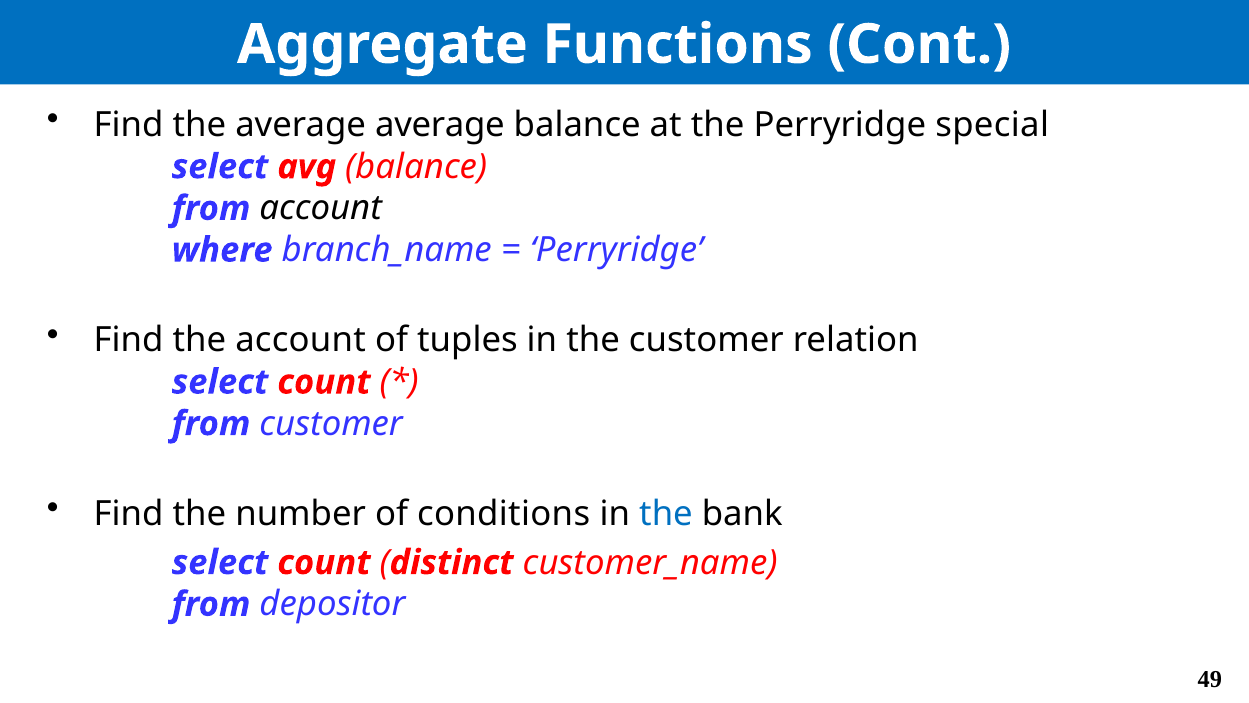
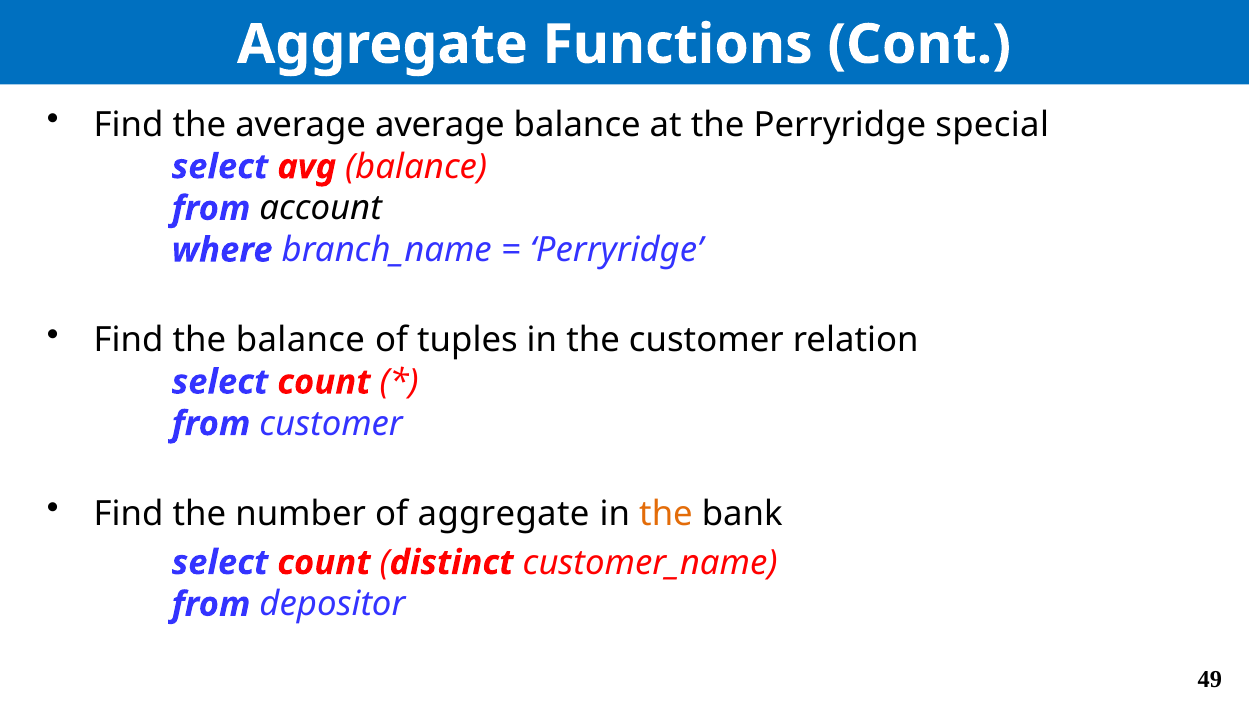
the account: account -> balance
of conditions: conditions -> aggregate
the at (666, 514) colour: blue -> orange
